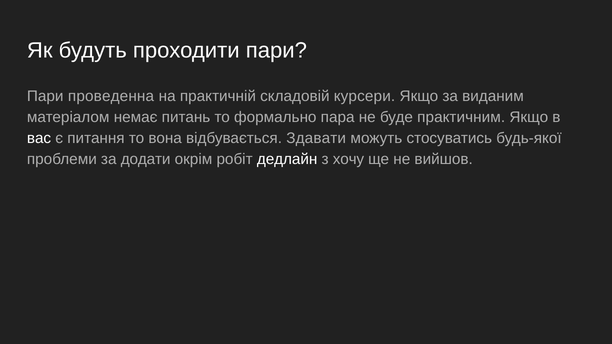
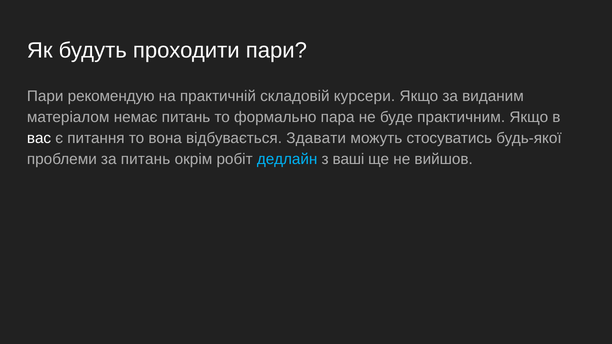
проведенна: проведенна -> рекомендую
за додати: додати -> питань
дедлайн colour: white -> light blue
хочу: хочу -> ваші
